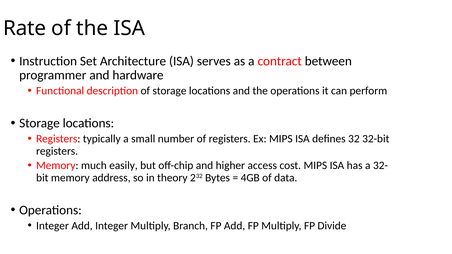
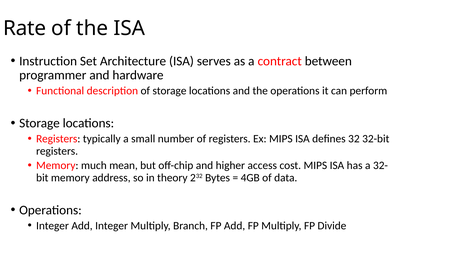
easily: easily -> mean
